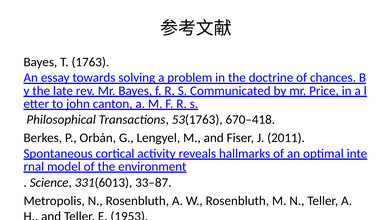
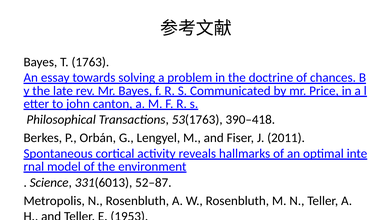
670–418: 670–418 -> 390–418
33–87: 33–87 -> 52–87
